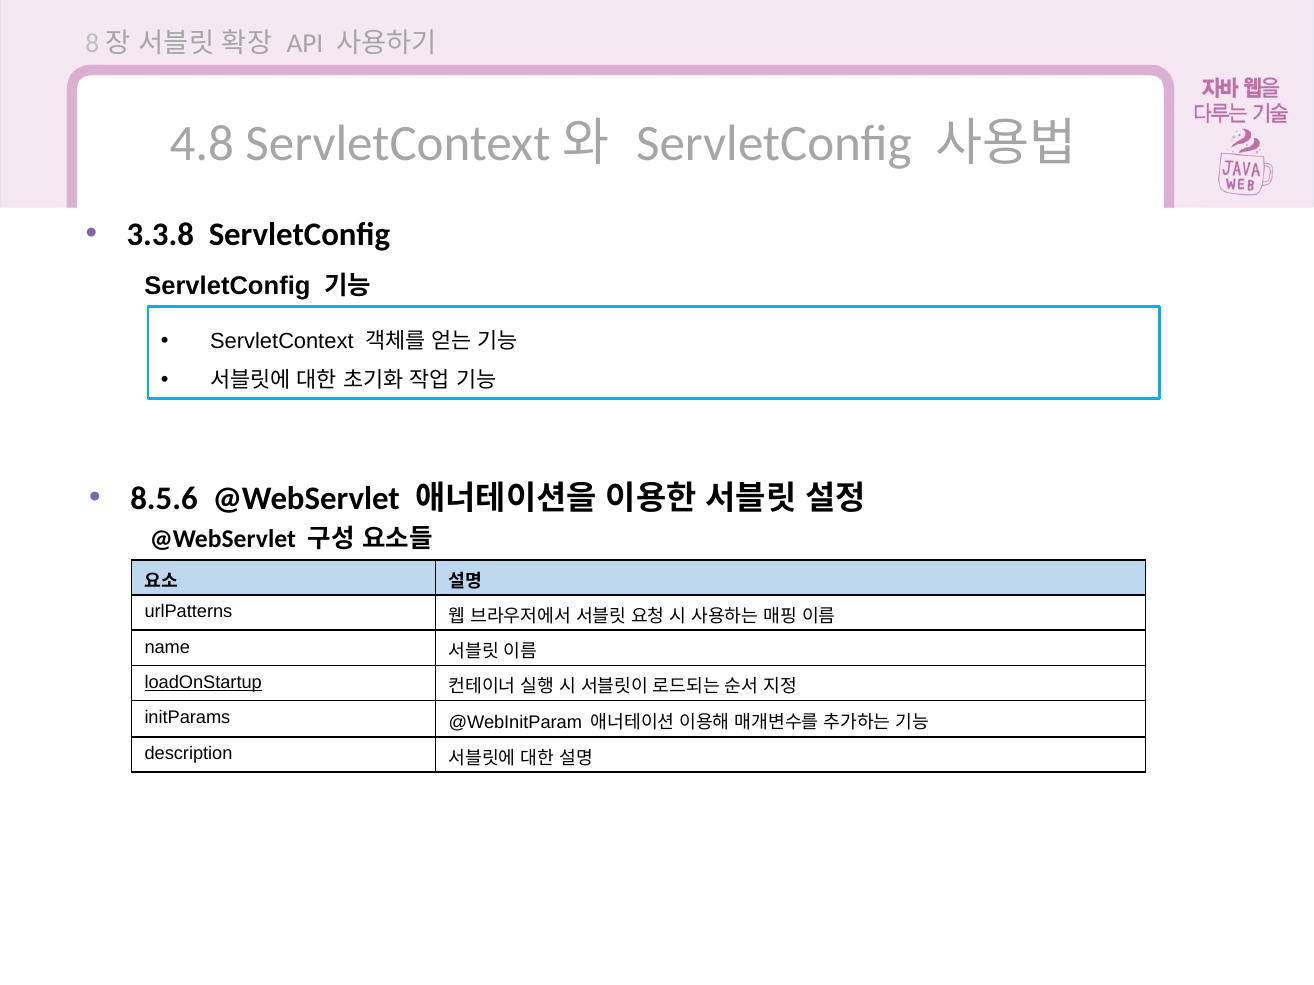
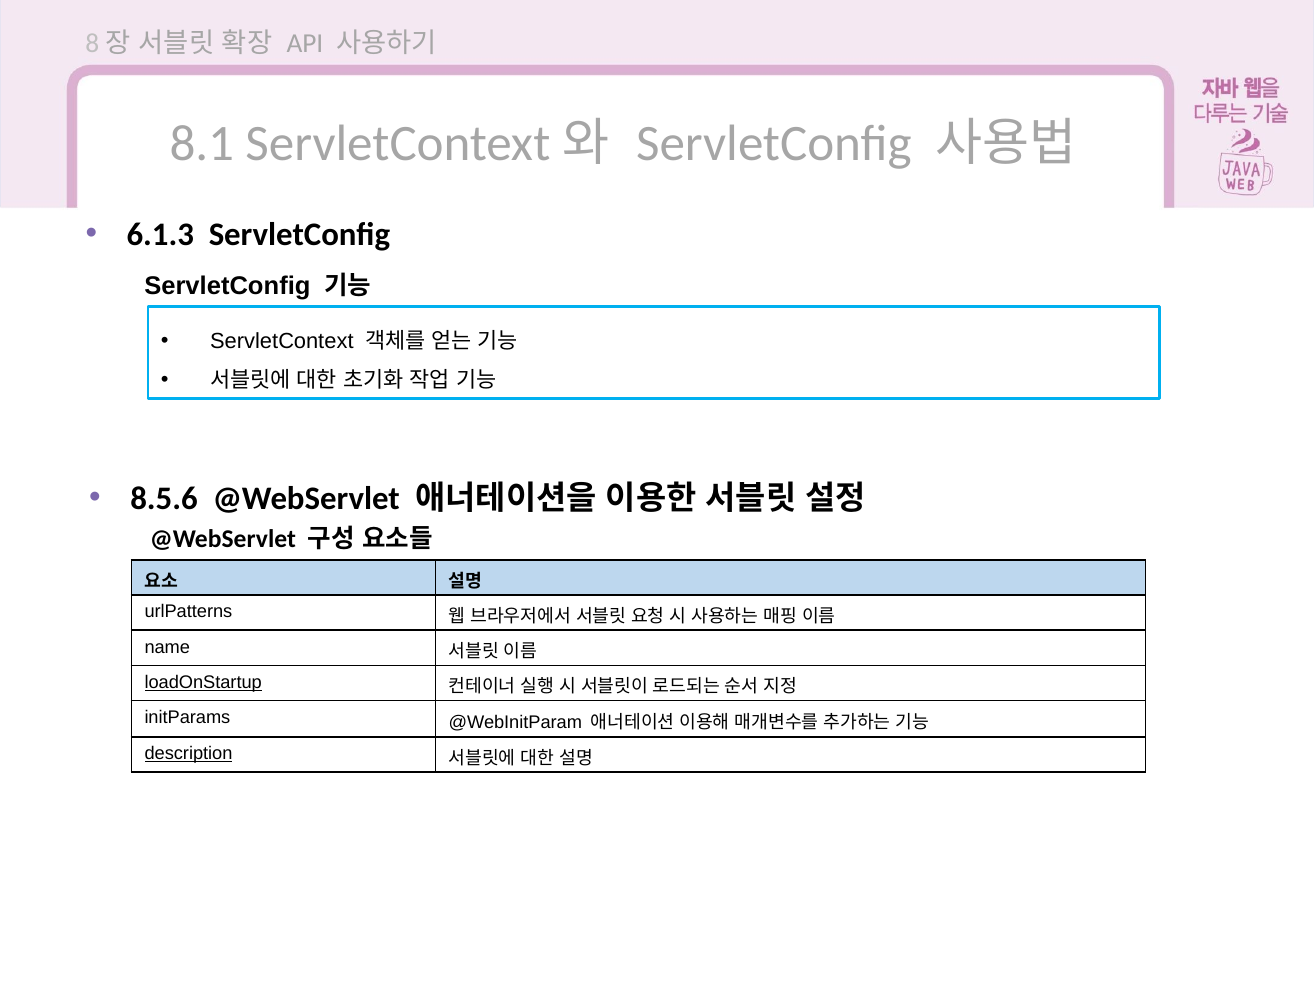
4.8: 4.8 -> 8.1
3.3.8: 3.3.8 -> 6.1.3
description underline: none -> present
